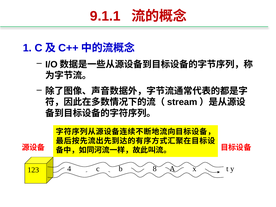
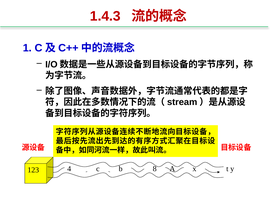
9.1.1: 9.1.1 -> 1.4.3
